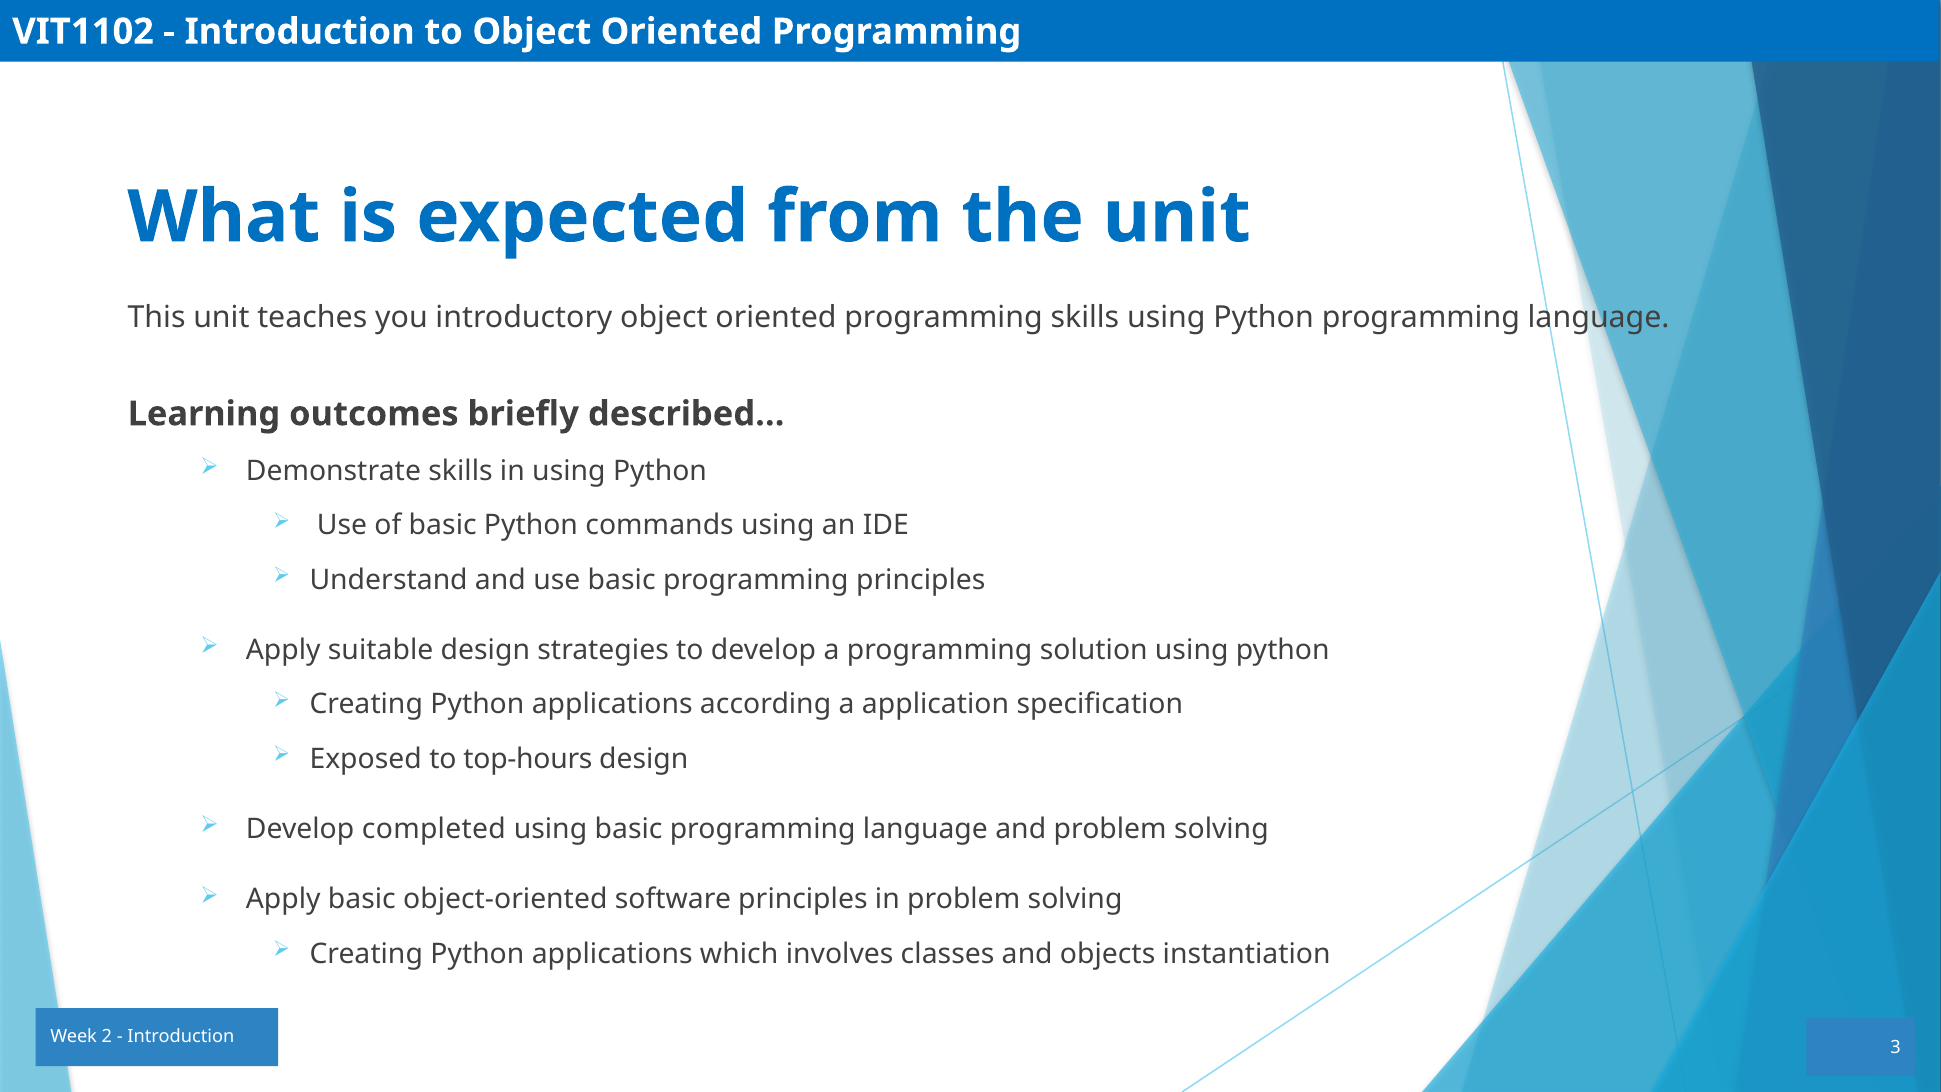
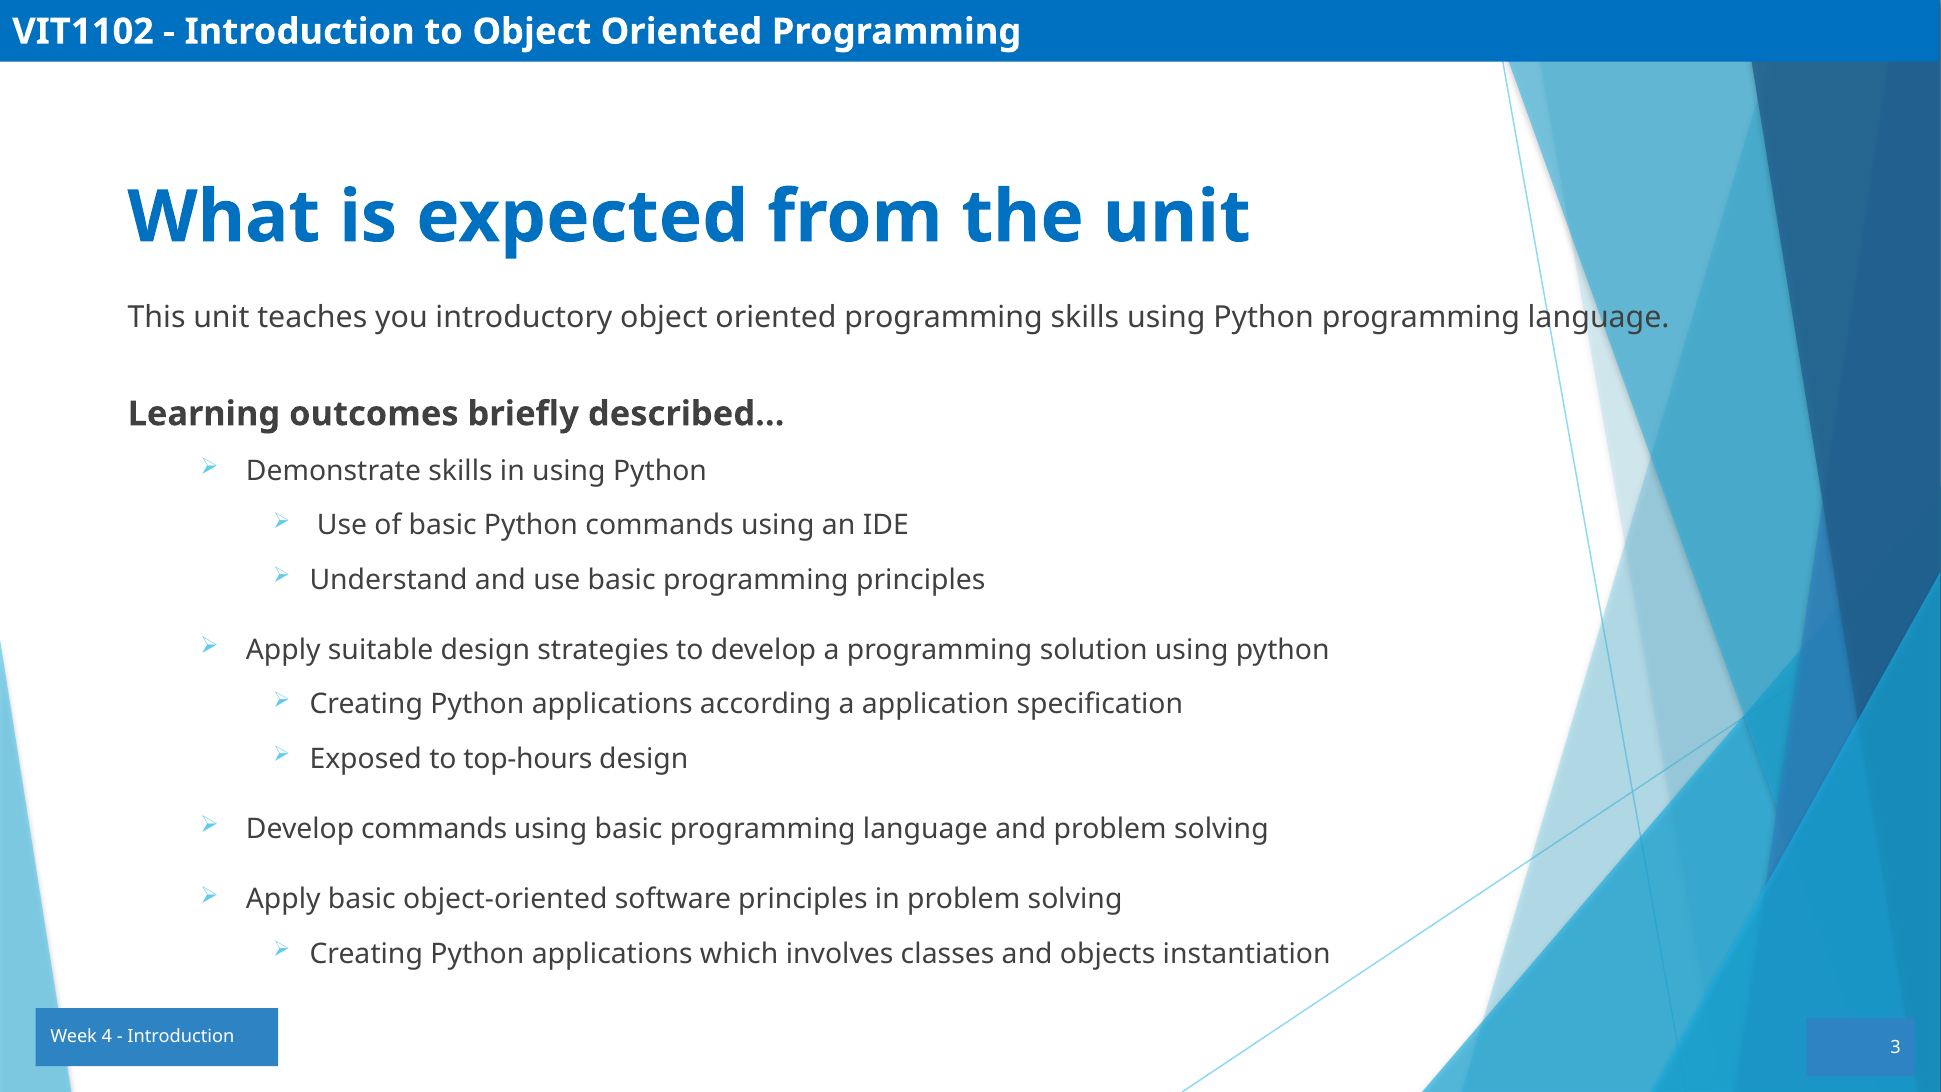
Develop completed: completed -> commands
2: 2 -> 4
